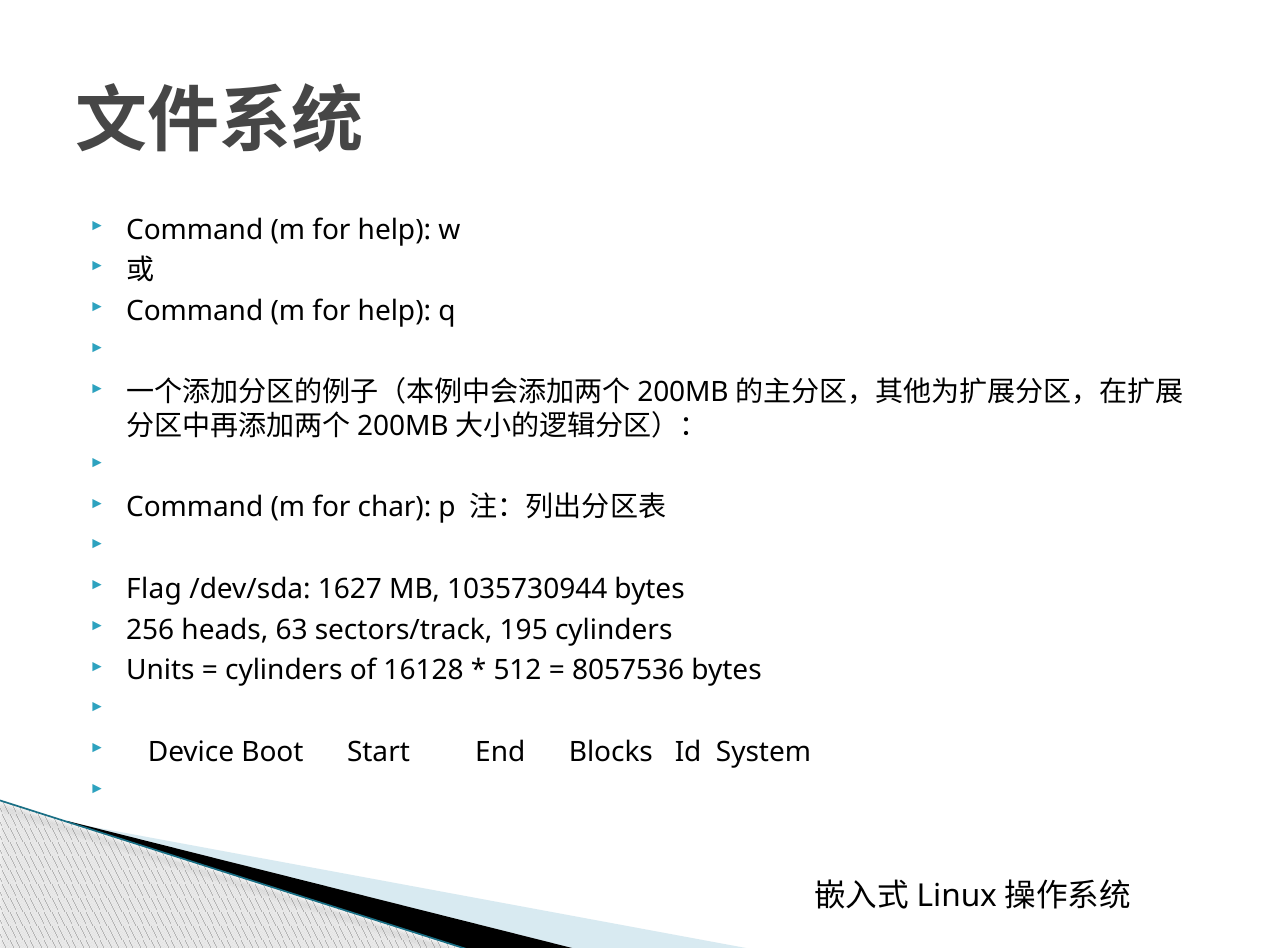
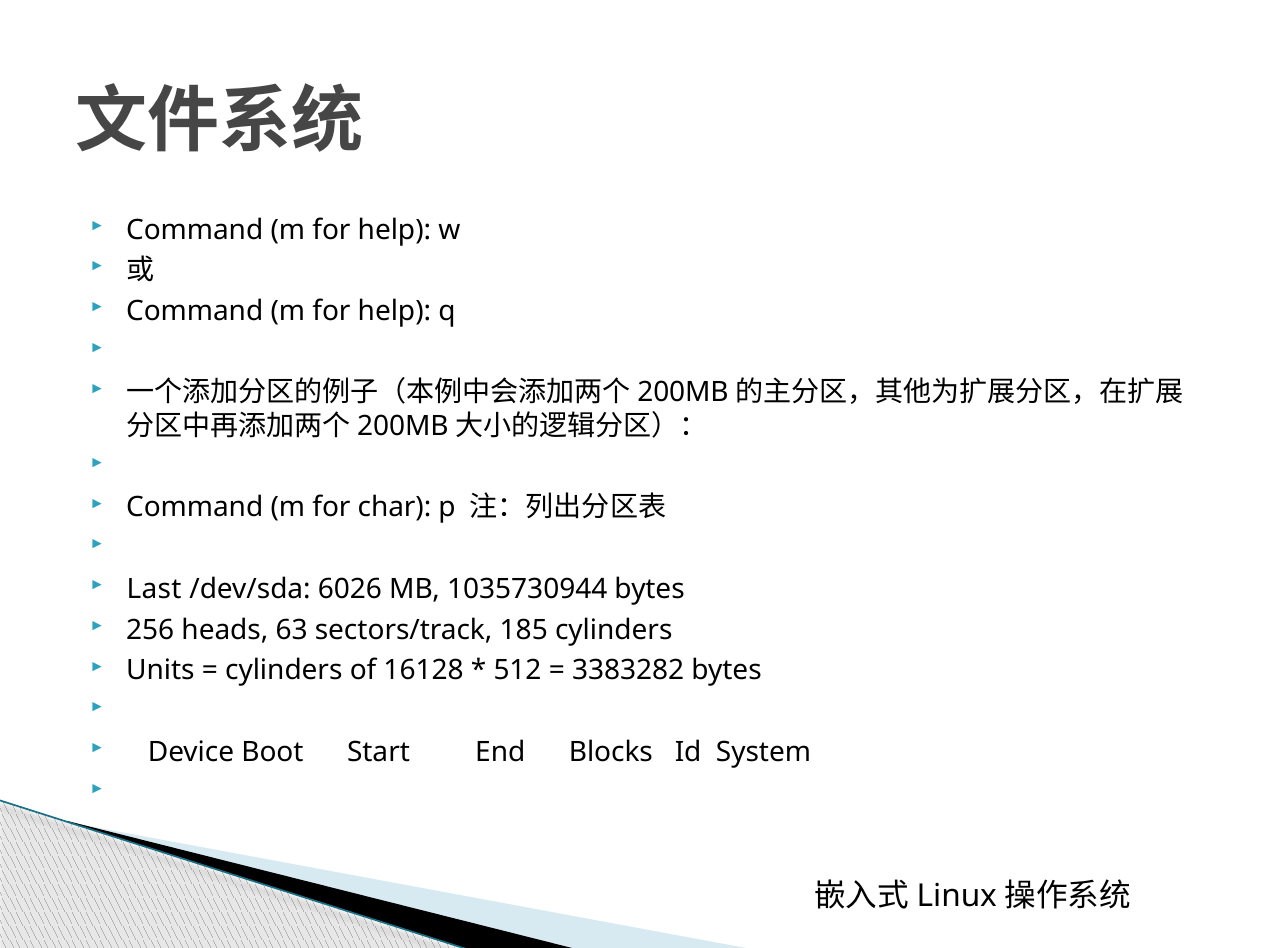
Flag: Flag -> Last
1627: 1627 -> 6026
195: 195 -> 185
8057536: 8057536 -> 3383282
